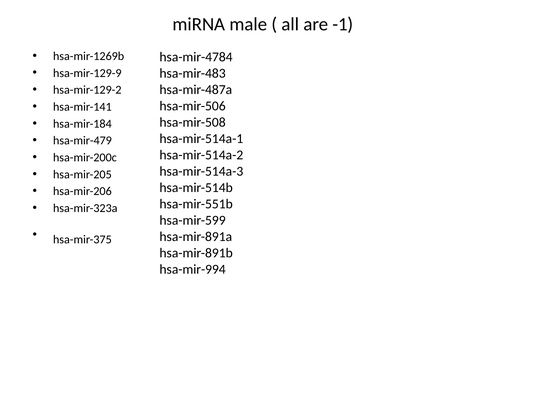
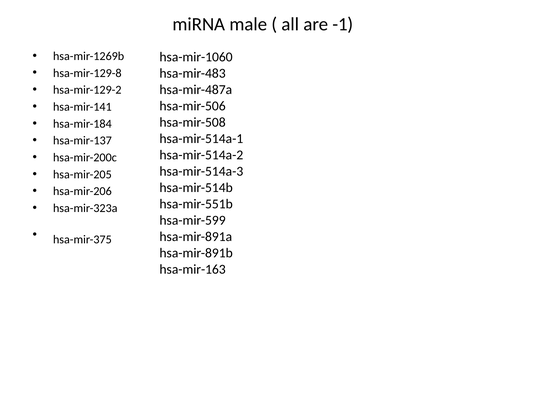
hsa-mir-4784: hsa-mir-4784 -> hsa-mir-1060
hsa-mir-129-9: hsa-mir-129-9 -> hsa-mir-129-8
hsa-mir-479: hsa-mir-479 -> hsa-mir-137
hsa-mir-994: hsa-mir-994 -> hsa-mir-163
